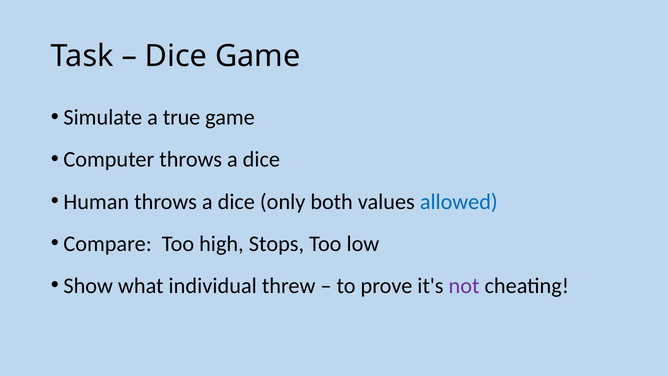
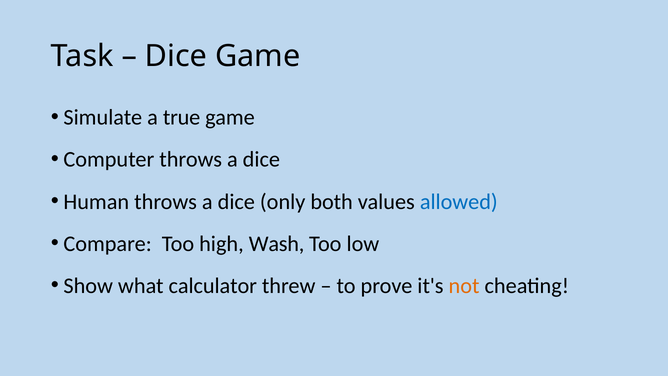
Stops: Stops -> Wash
individual: individual -> calculator
not colour: purple -> orange
